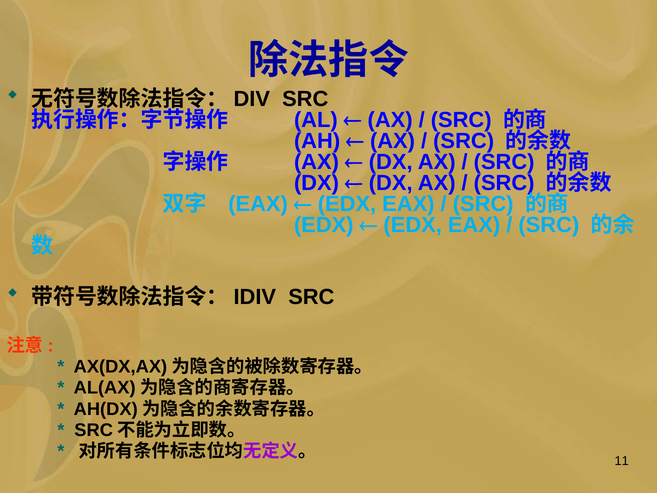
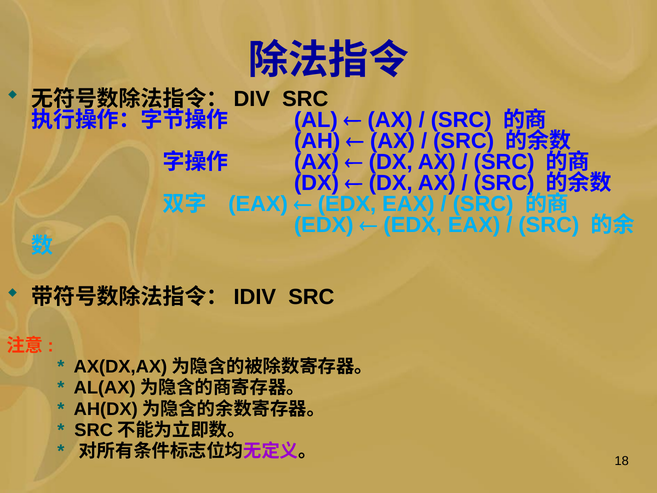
11: 11 -> 18
